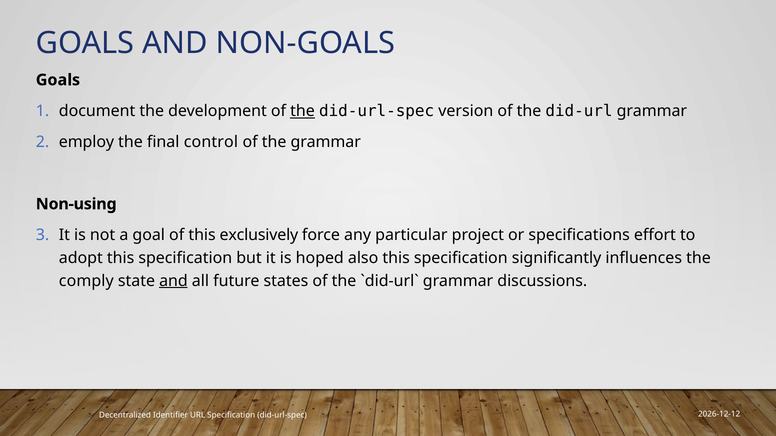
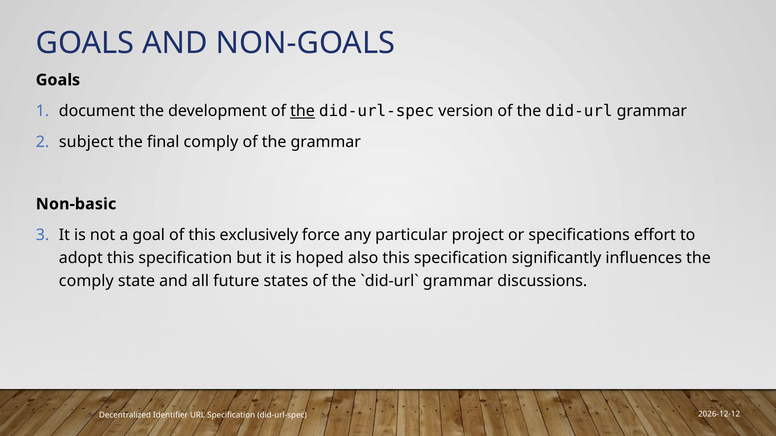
employ: employ -> subject
final control: control -> comply
Non-using: Non-using -> Non-basic
and at (173, 281) underline: present -> none
